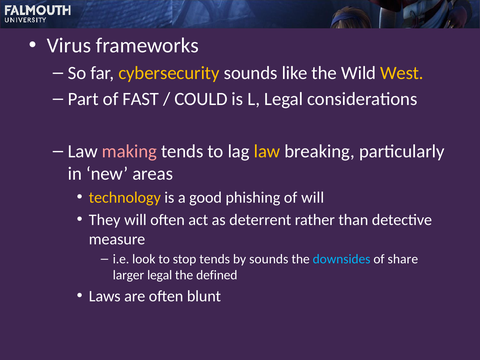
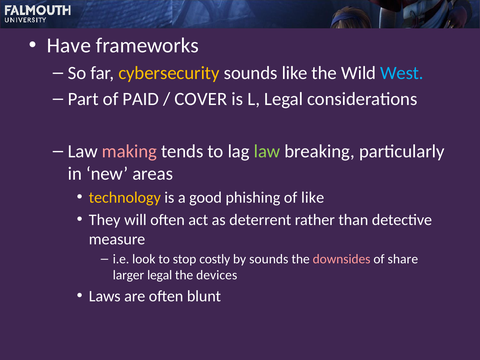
Virus: Virus -> Have
West colour: yellow -> light blue
FAST: FAST -> PAID
COULD: COULD -> COVER
law at (267, 151) colour: yellow -> light green
of will: will -> like
stop tends: tends -> costly
downsides colour: light blue -> pink
defined: defined -> devices
